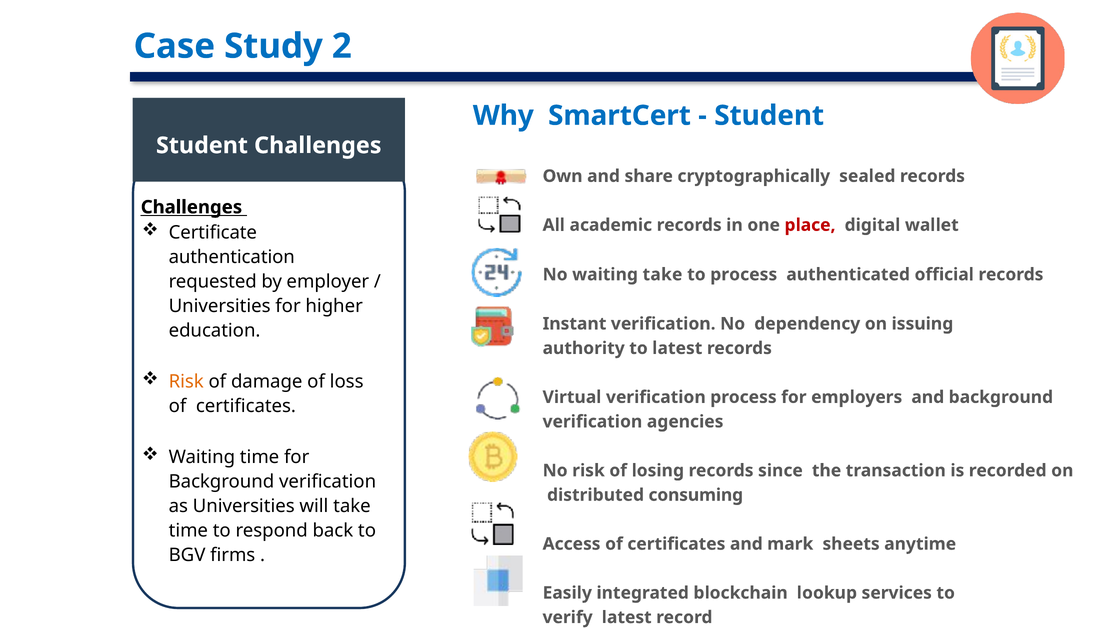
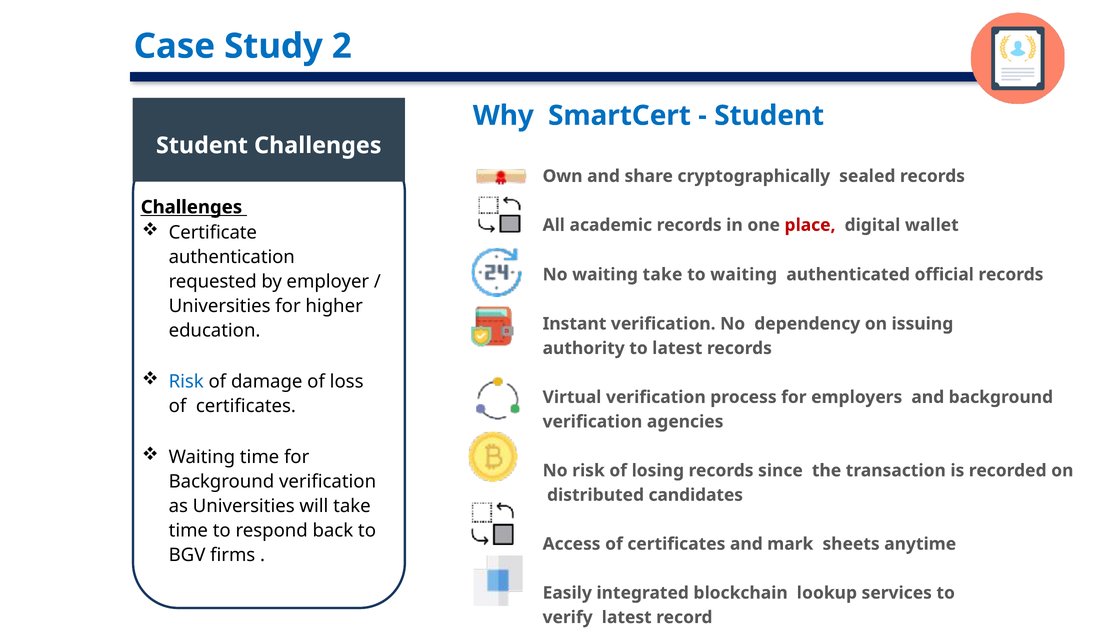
to process: process -> waiting
Risk at (186, 382) colour: orange -> blue
consuming: consuming -> candidates
